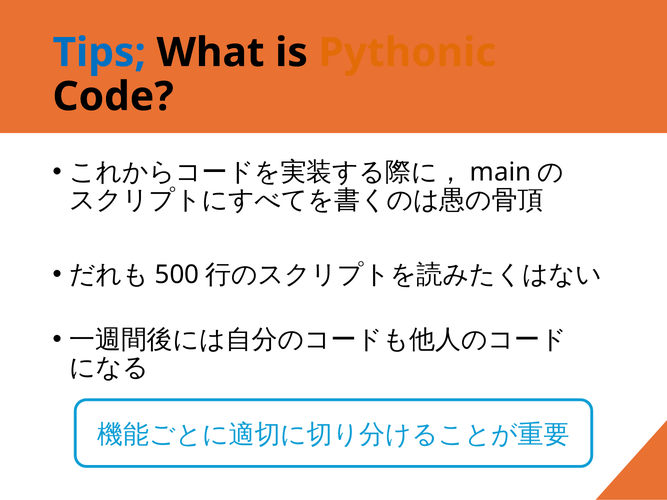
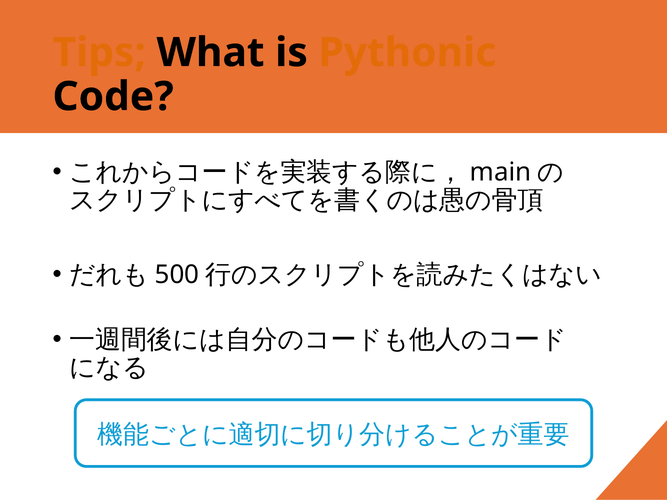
Tips colour: blue -> orange
